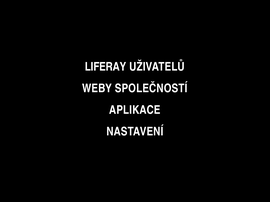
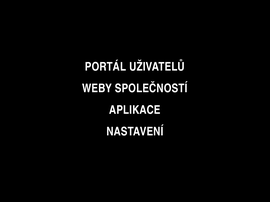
LIFERAY: LIFERAY -> PORTÁL
